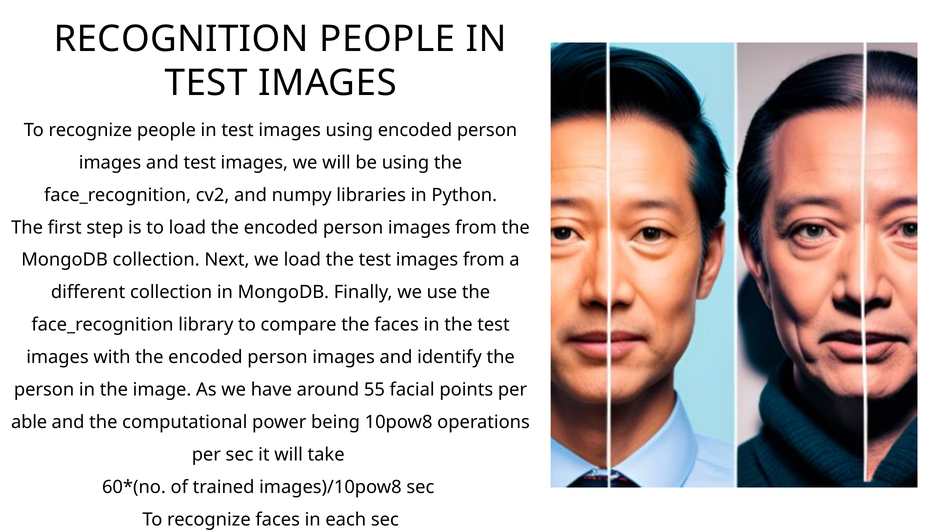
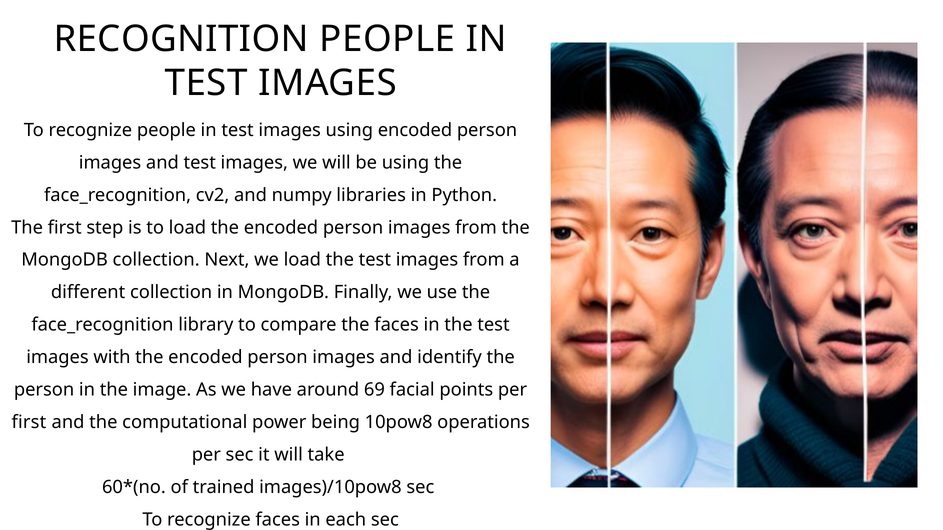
55: 55 -> 69
able at (29, 423): able -> first
